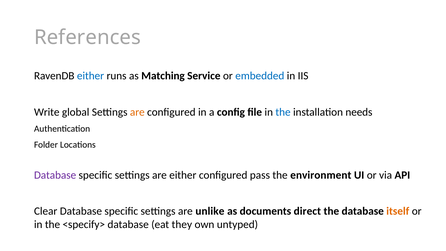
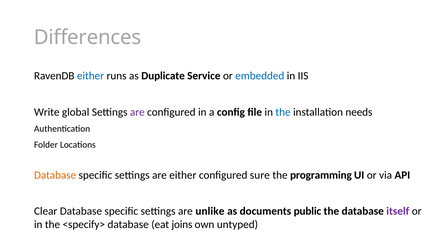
References: References -> Differences
Matching: Matching -> Duplicate
are at (137, 112) colour: orange -> purple
Database at (55, 175) colour: purple -> orange
pass: pass -> sure
environment: environment -> programming
direct: direct -> public
itself colour: orange -> purple
they: they -> joins
